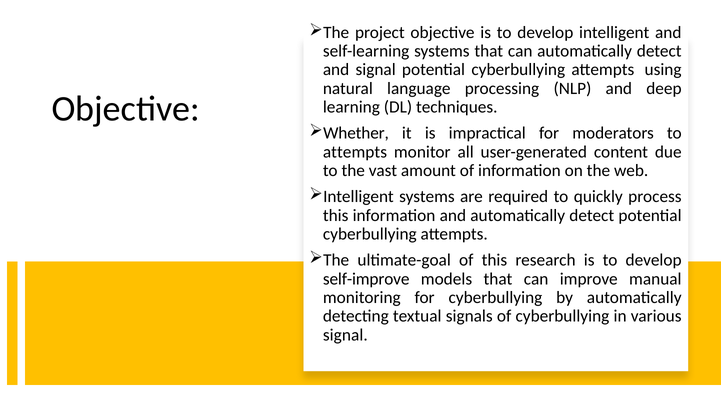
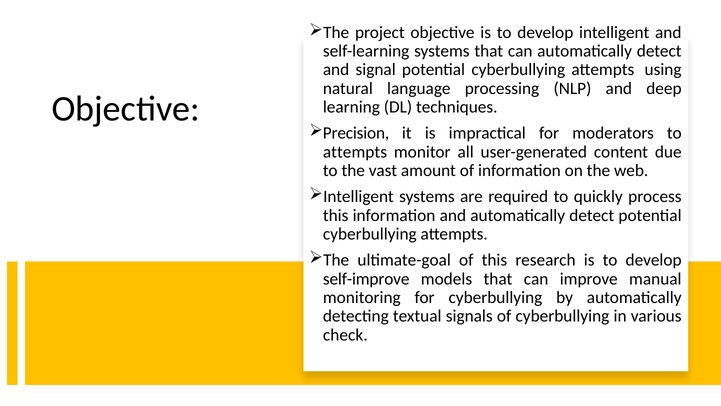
Whether: Whether -> Precision
signal at (345, 335): signal -> check
